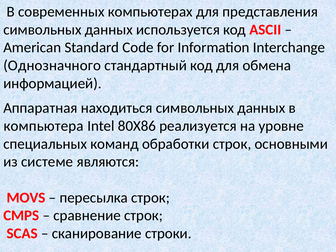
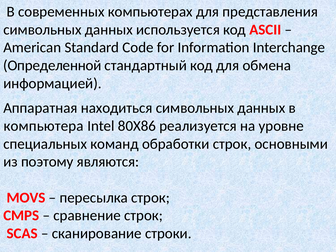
Однозначного: Однозначного -> Определенной
системе: системе -> поэтому
